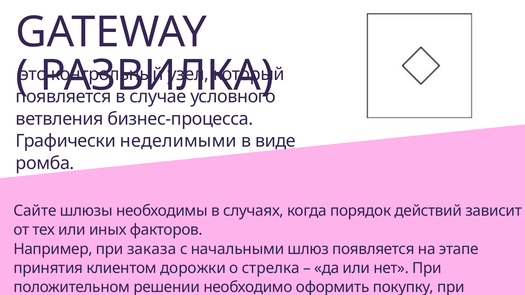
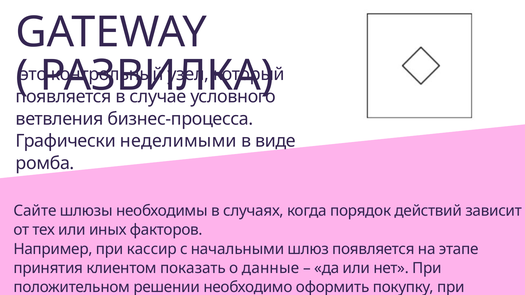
заказа: заказа -> кассир
дорожки: дорожки -> показать
стрелка: стрелка -> данные
